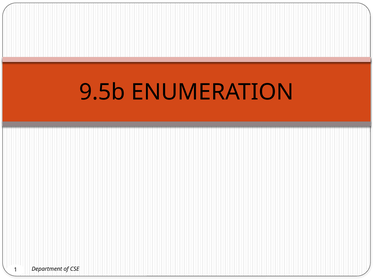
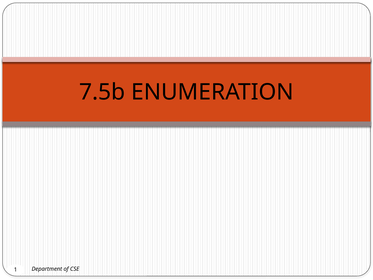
9.5b: 9.5b -> 7.5b
